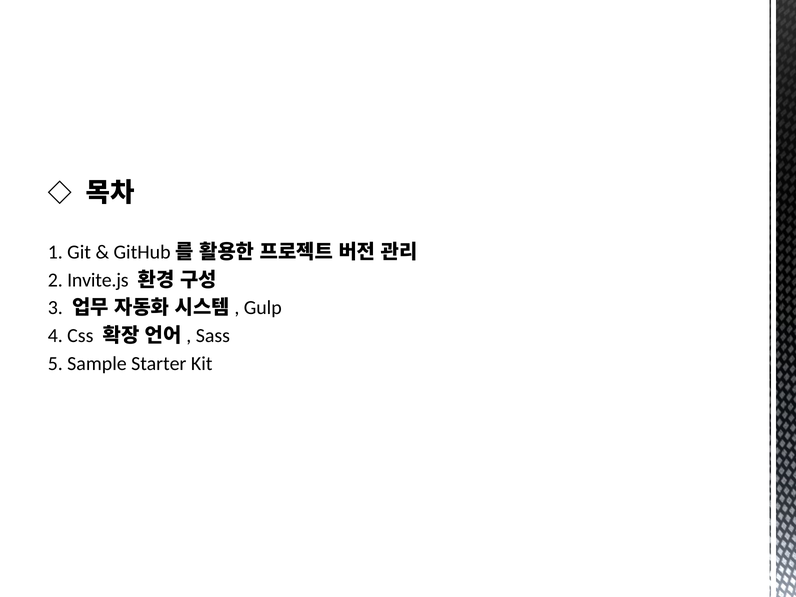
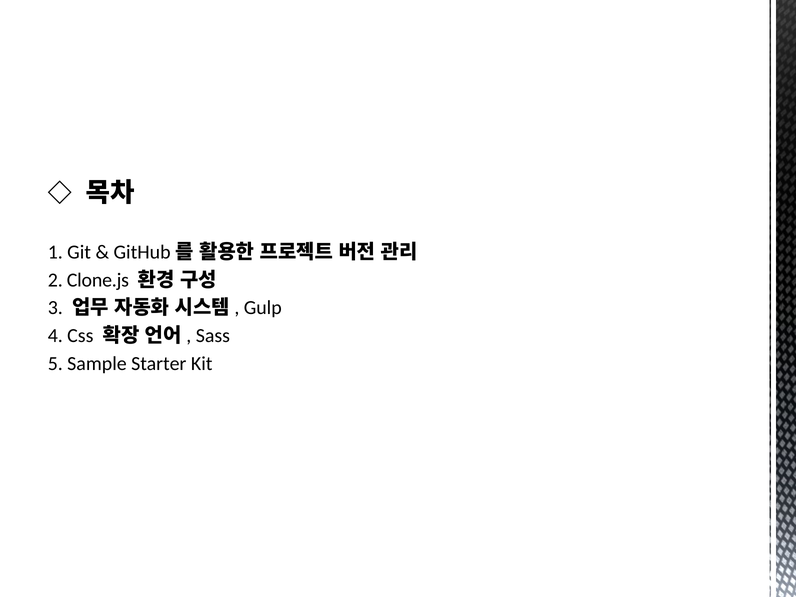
Invite.js: Invite.js -> Clone.js
